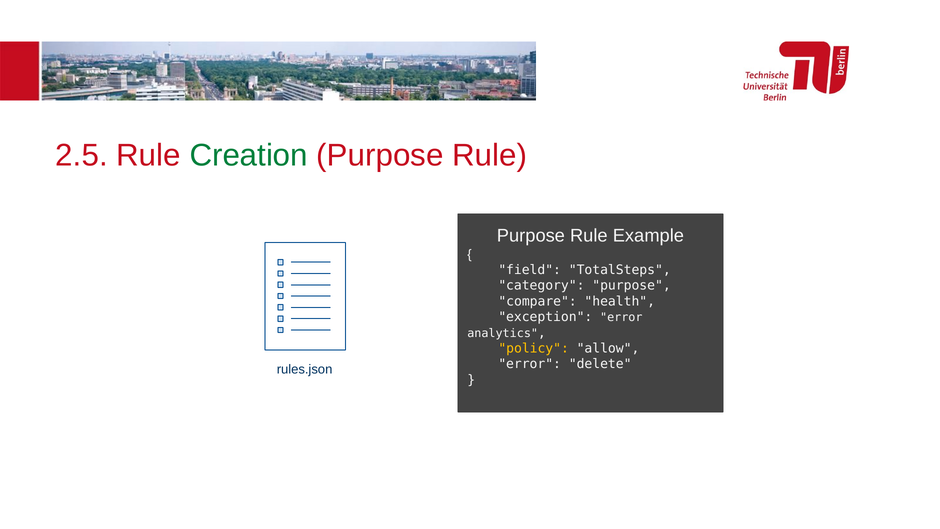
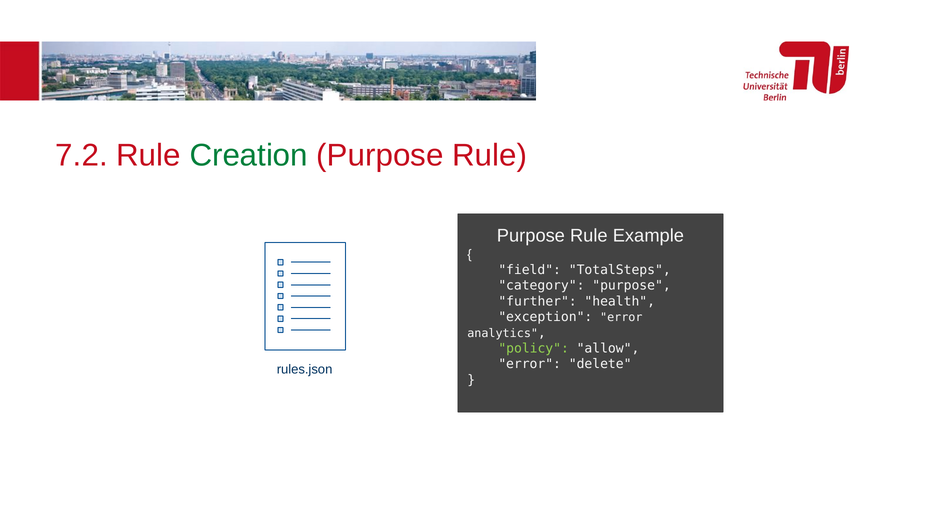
2.5: 2.5 -> 7.2
compare: compare -> further
policy colour: yellow -> light green
